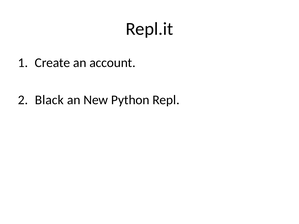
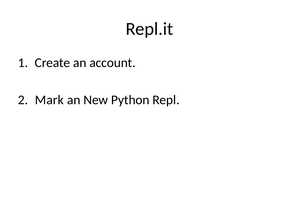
Black: Black -> Mark
